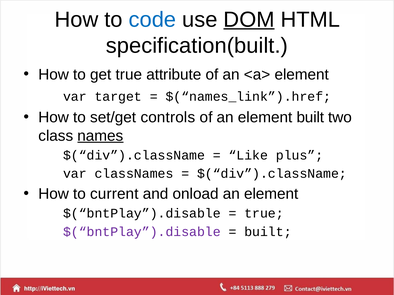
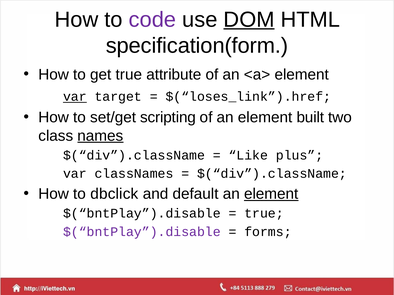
code colour: blue -> purple
specification(built: specification(built -> specification(form
var at (75, 97) underline: none -> present
$(“names_link”).href: $(“names_link”).href -> $(“loses_link”).href
controls: controls -> scripting
current: current -> dbclick
onload: onload -> default
element at (271, 194) underline: none -> present
built at (268, 232): built -> forms
